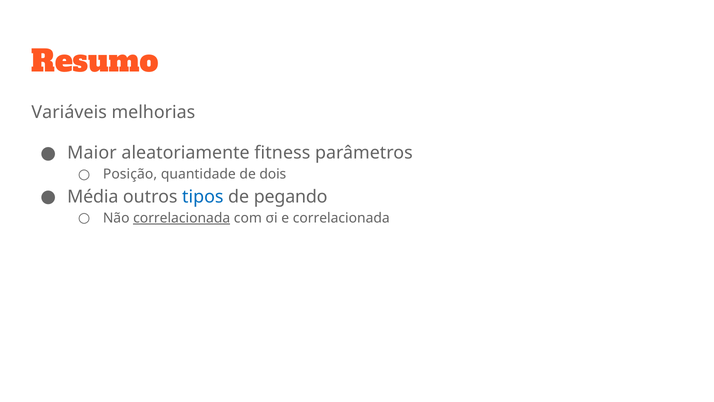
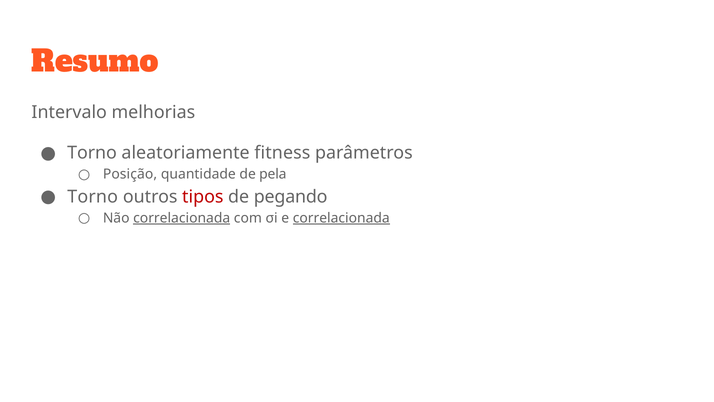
Variáveis: Variáveis -> Intervalo
Maior at (92, 153): Maior -> Torno
dois: dois -> pela
Média at (93, 197): Média -> Torno
tipos colour: blue -> red
correlacionada at (341, 218) underline: none -> present
